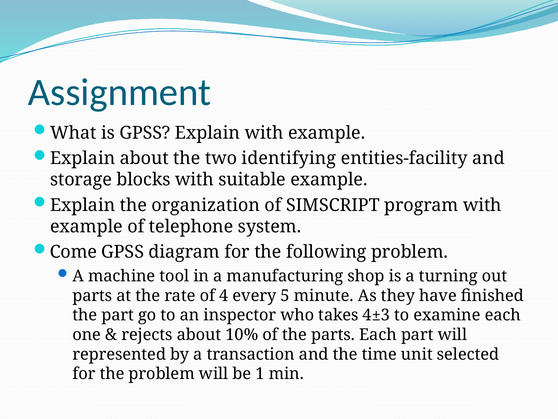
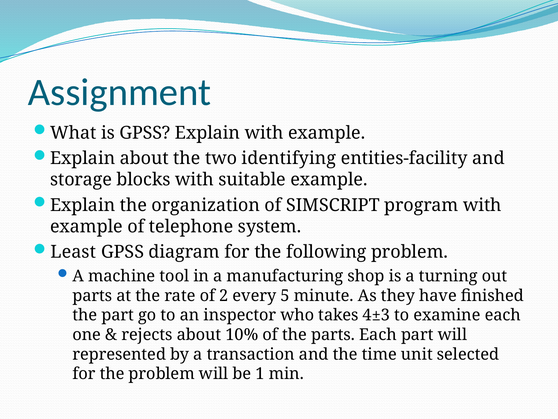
Come: Come -> Least
4: 4 -> 2
